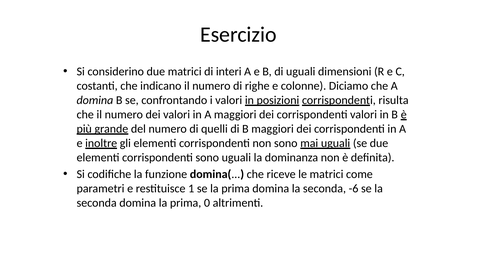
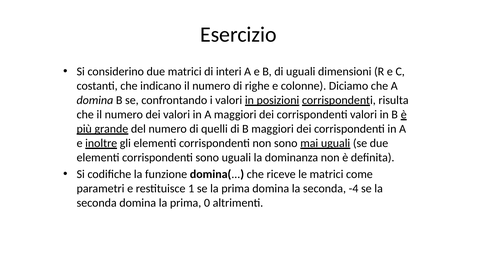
-6: -6 -> -4
